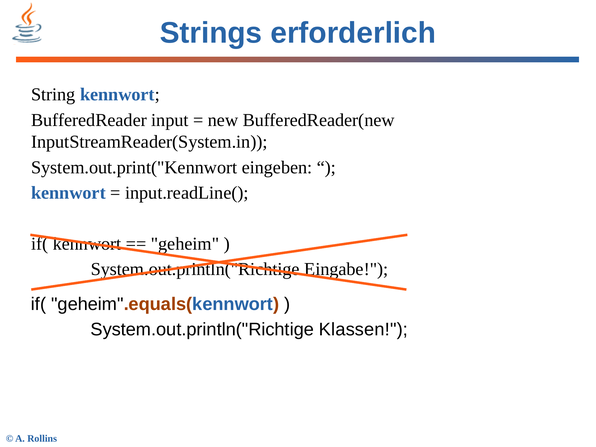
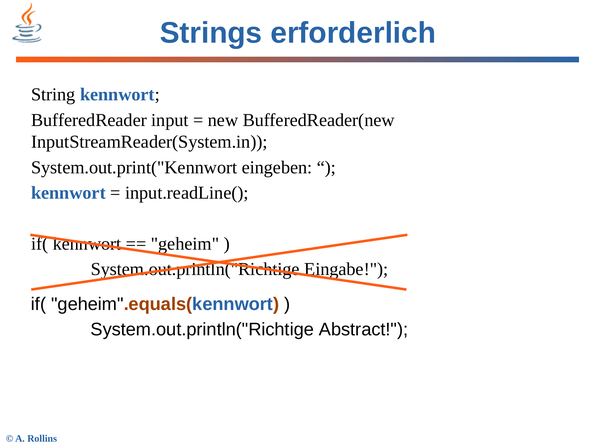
Klassen: Klassen -> Abstract
